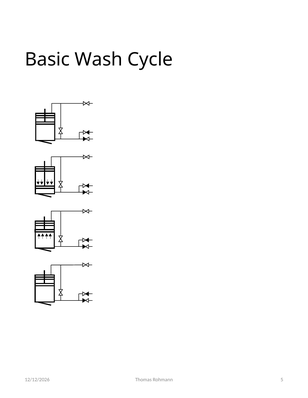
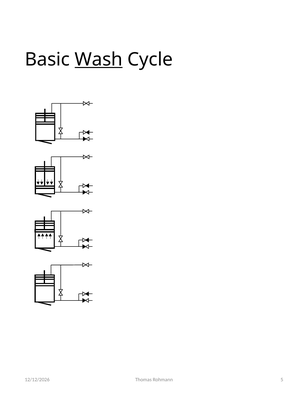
Wash underline: none -> present
